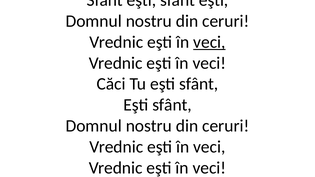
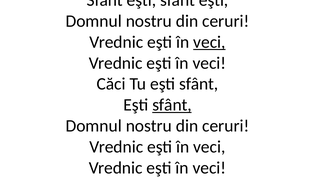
sfânt at (172, 105) underline: none -> present
